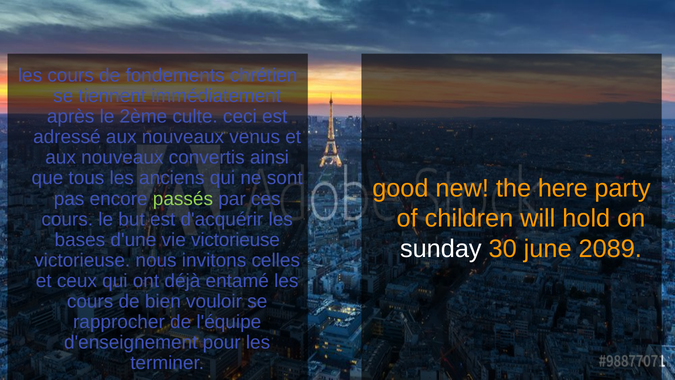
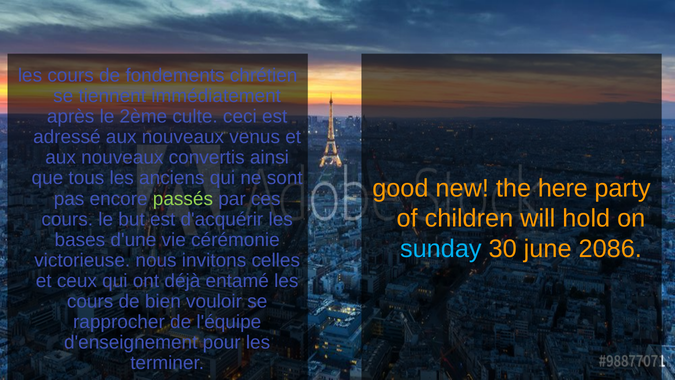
vie victorieuse: victorieuse -> cérémonie
sunday colour: white -> light blue
2089: 2089 -> 2086
